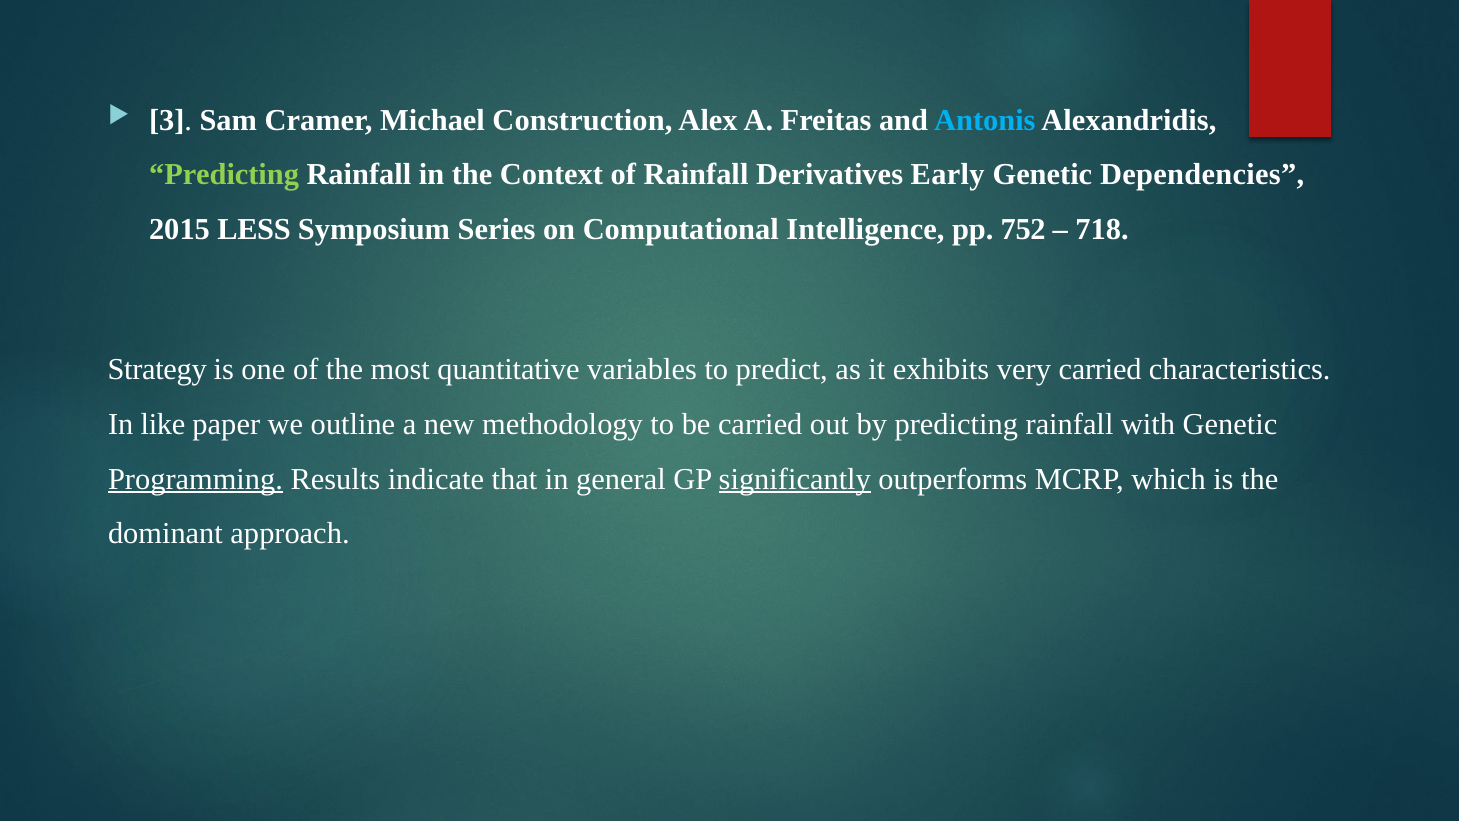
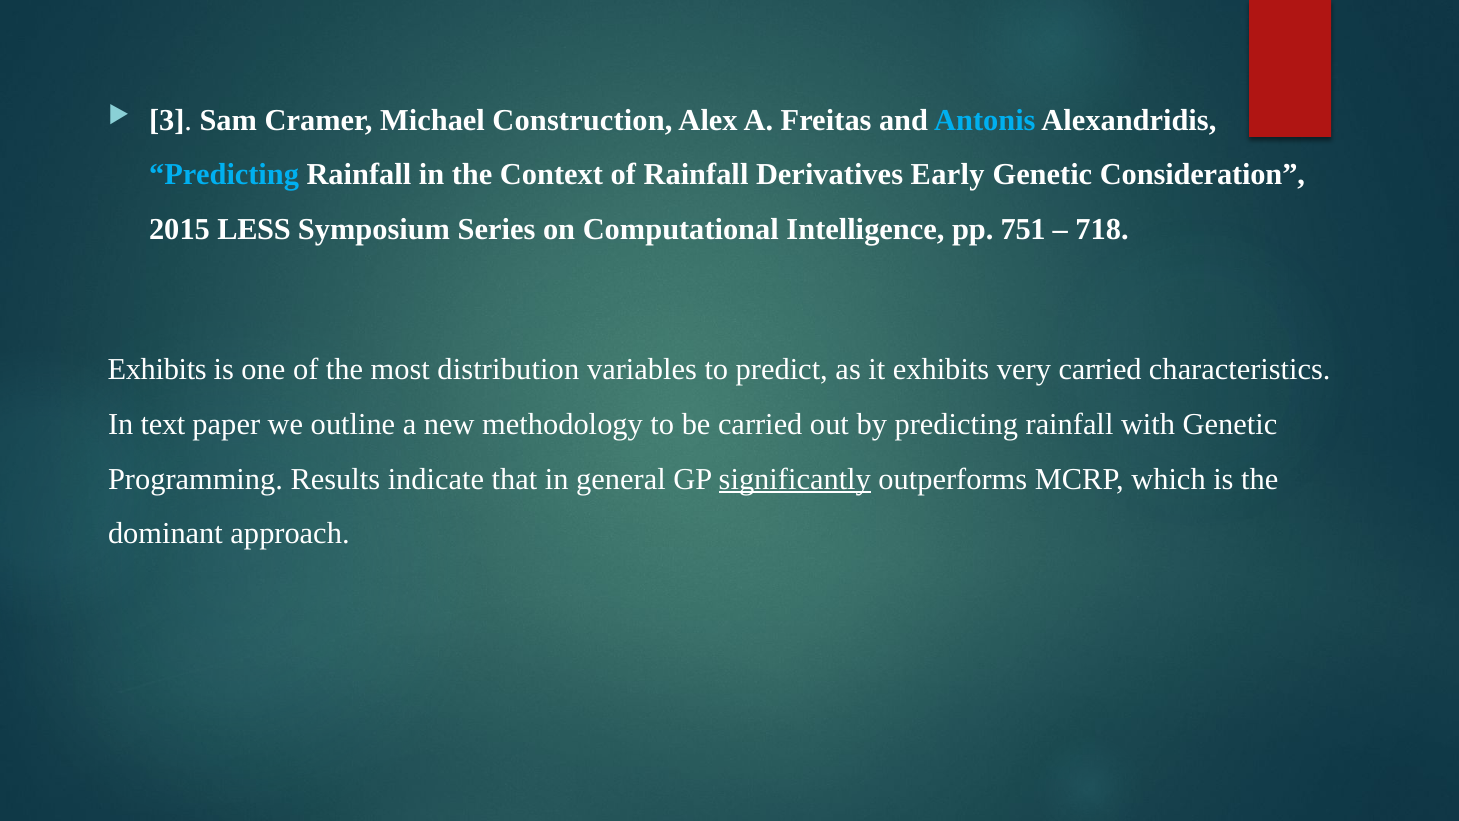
Predicting at (224, 175) colour: light green -> light blue
Dependencies: Dependencies -> Consideration
752: 752 -> 751
Strategy at (157, 369): Strategy -> Exhibits
quantitative: quantitative -> distribution
like: like -> text
Programming underline: present -> none
